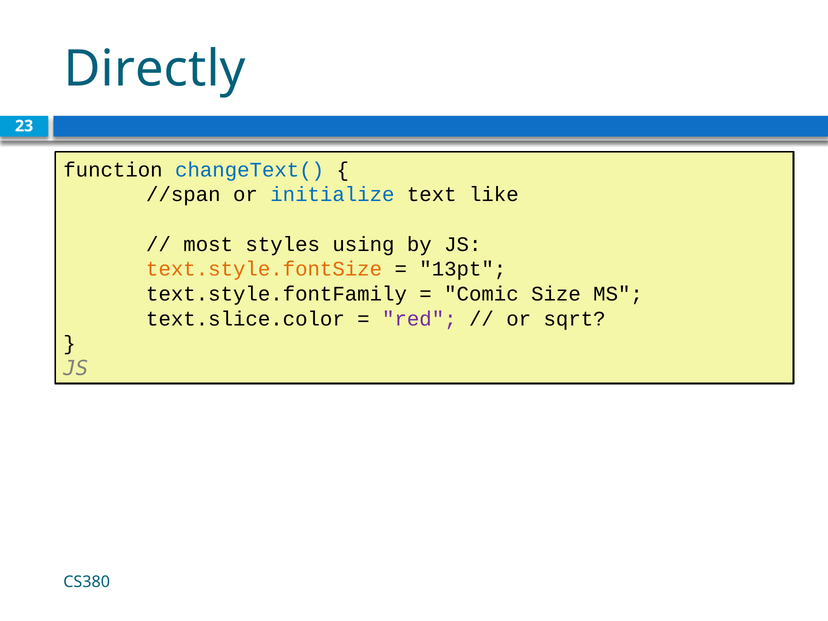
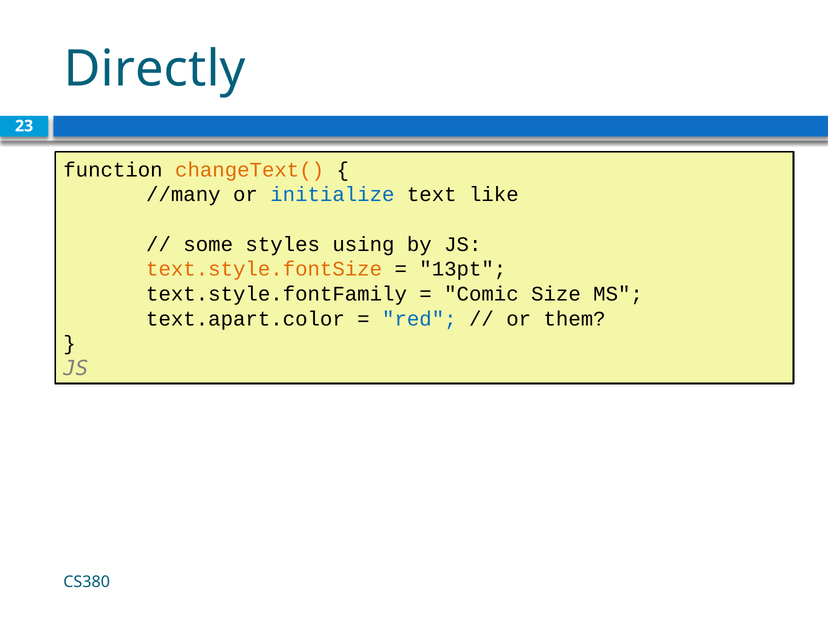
changeText( colour: blue -> orange
//span: //span -> //many
most: most -> some
text.slice.color: text.slice.color -> text.apart.color
red colour: purple -> blue
sqrt: sqrt -> them
